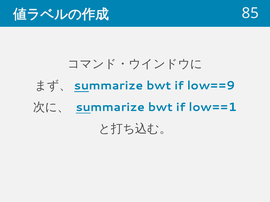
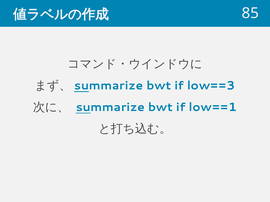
low==9: low==9 -> low==3
